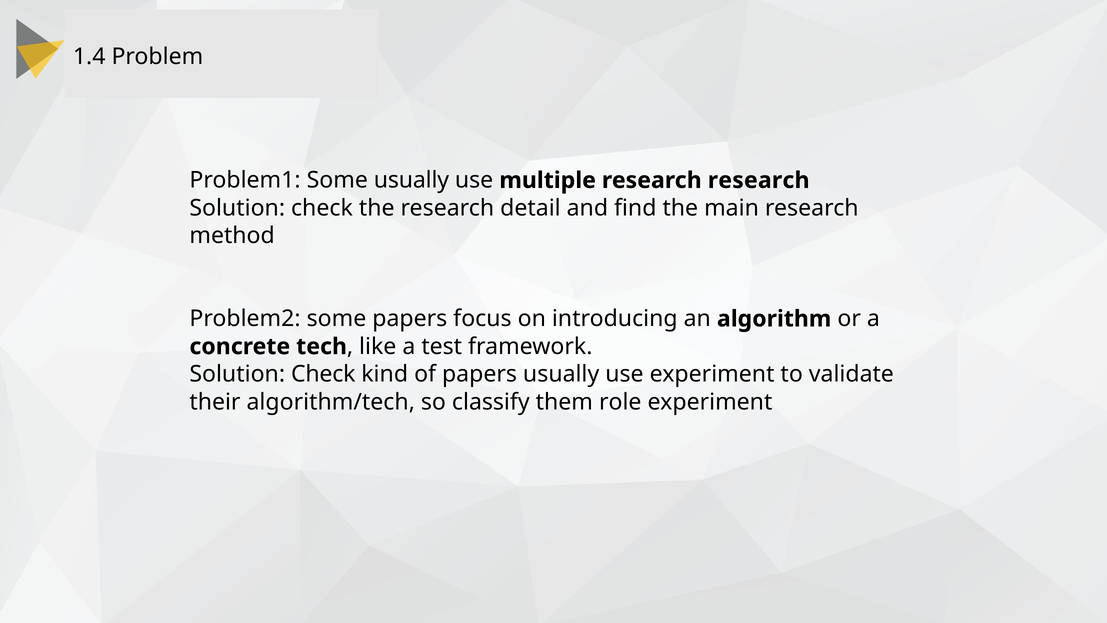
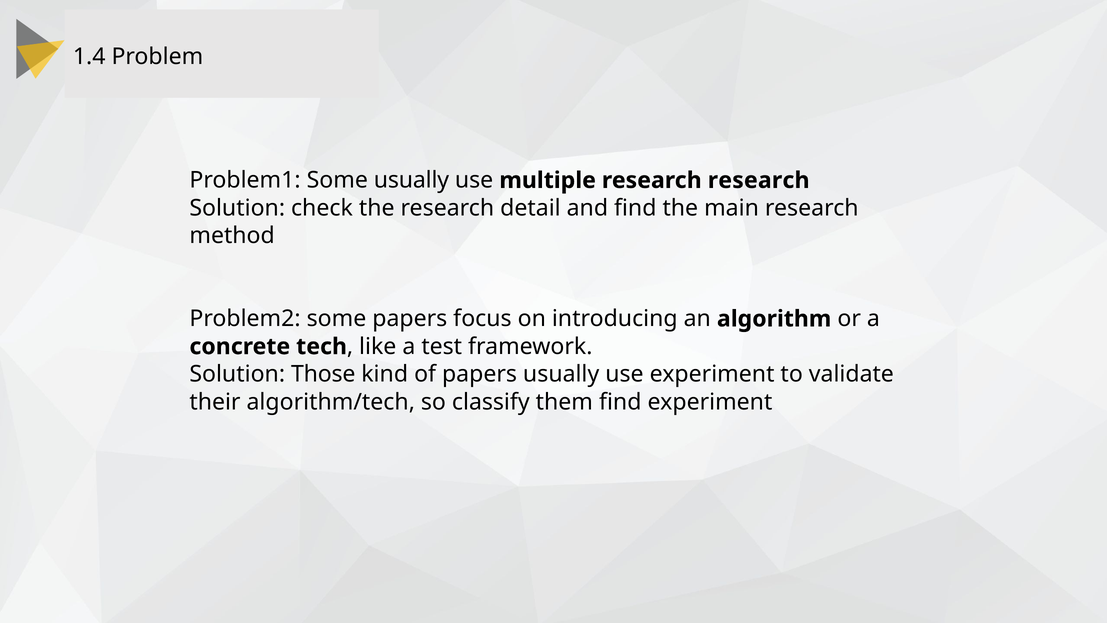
Check at (323, 374): Check -> Those
them role: role -> find
